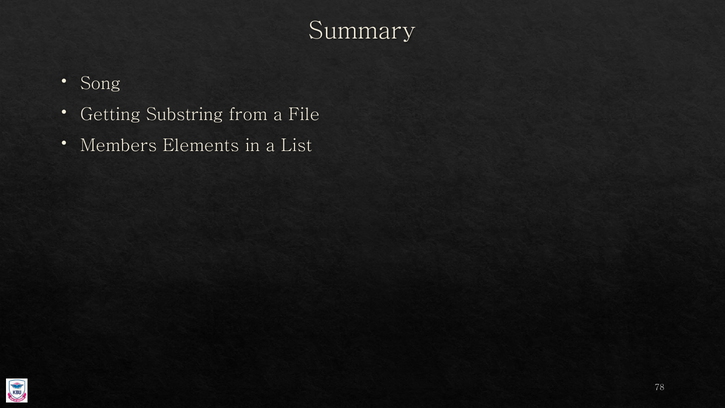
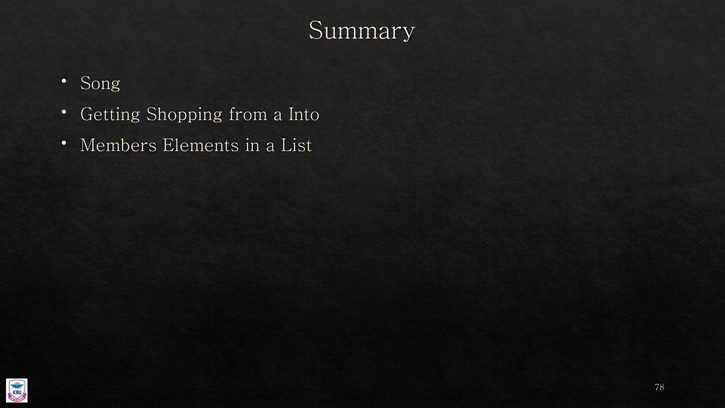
Substring: Substring -> Shopping
File: File -> Into
